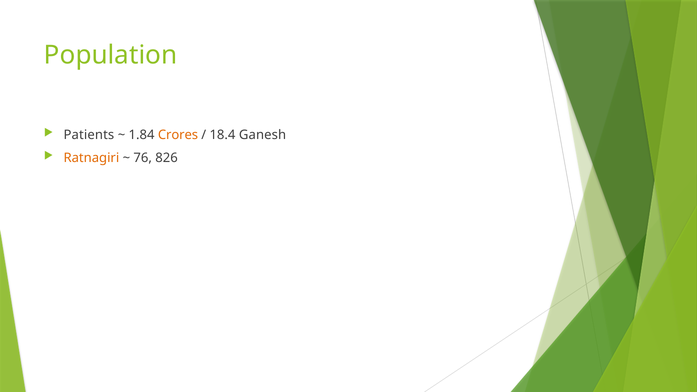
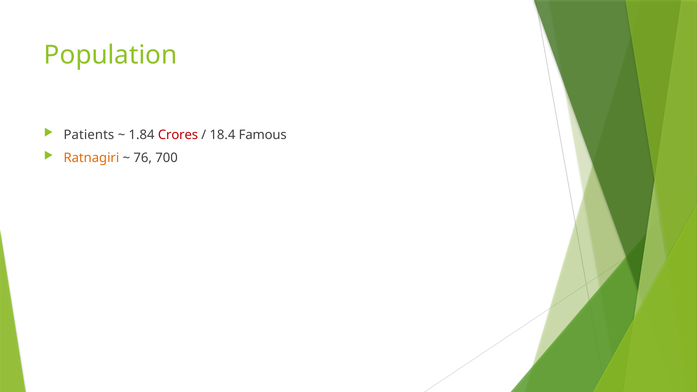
Crores colour: orange -> red
Ganesh: Ganesh -> Famous
826: 826 -> 700
